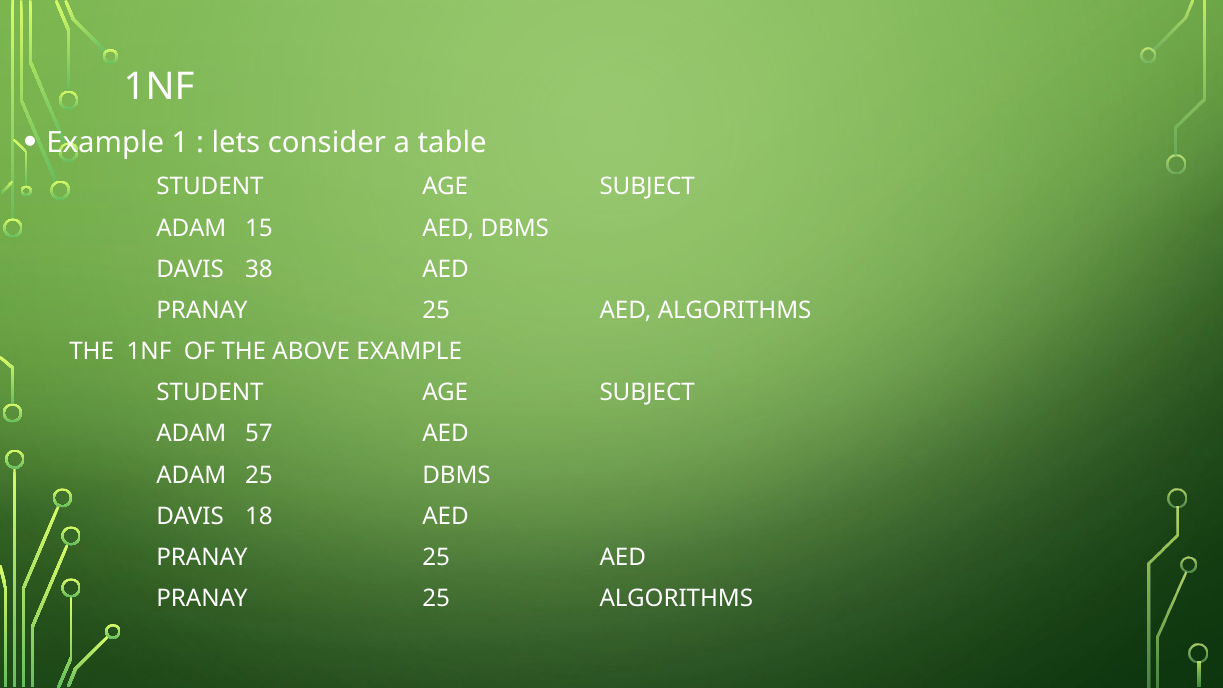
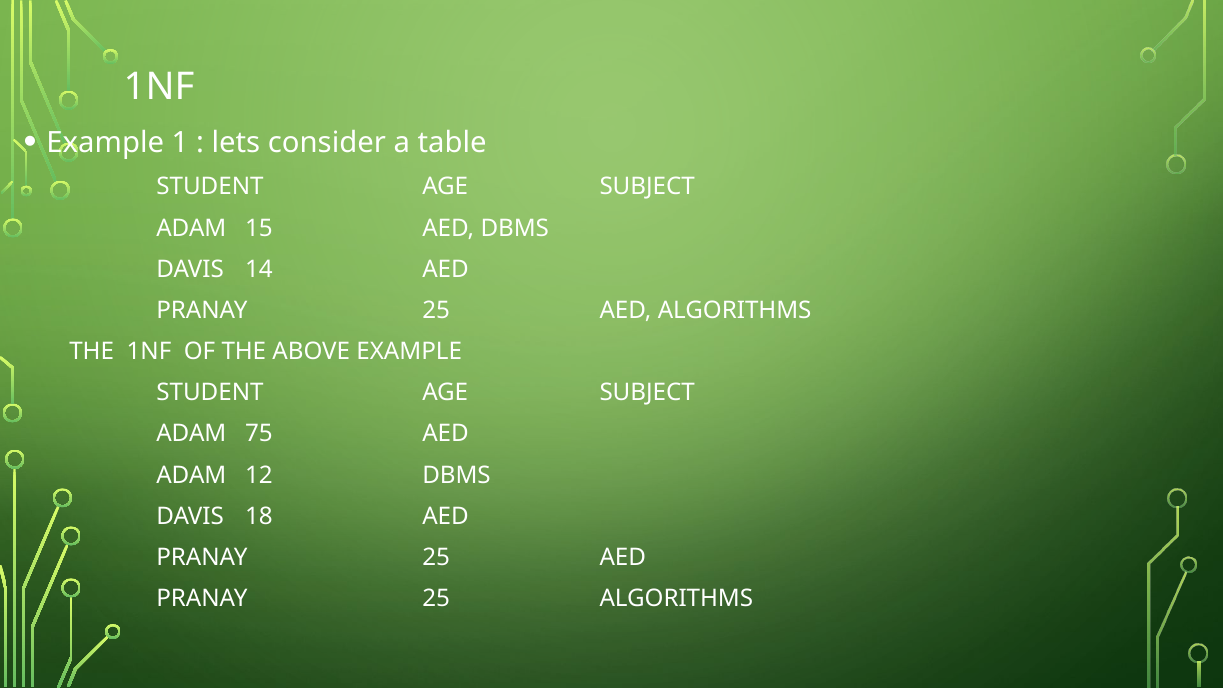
38: 38 -> 14
57: 57 -> 75
ADAM 25: 25 -> 12
